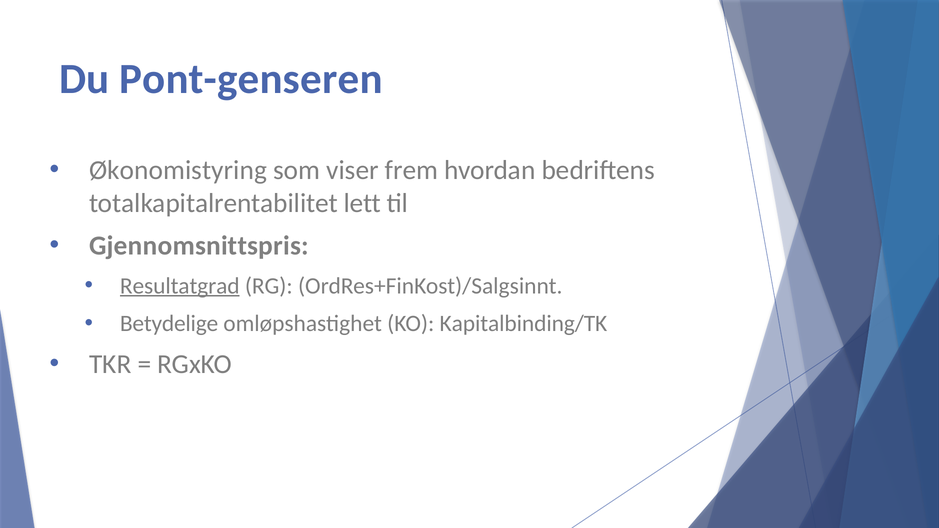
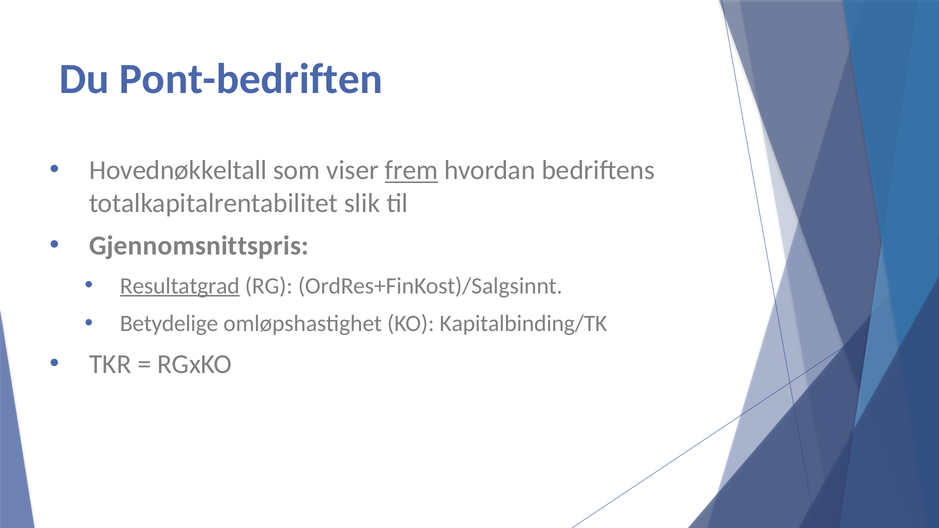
Pont-genseren: Pont-genseren -> Pont-bedriften
Økonomistyring: Økonomistyring -> Hovednøkkeltall
frem underline: none -> present
lett: lett -> slik
